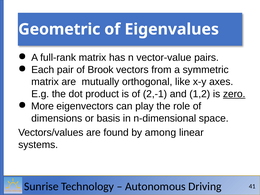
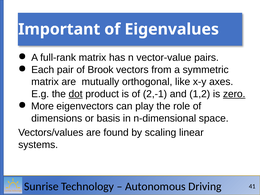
Geometric: Geometric -> Important
dot underline: none -> present
among: among -> scaling
